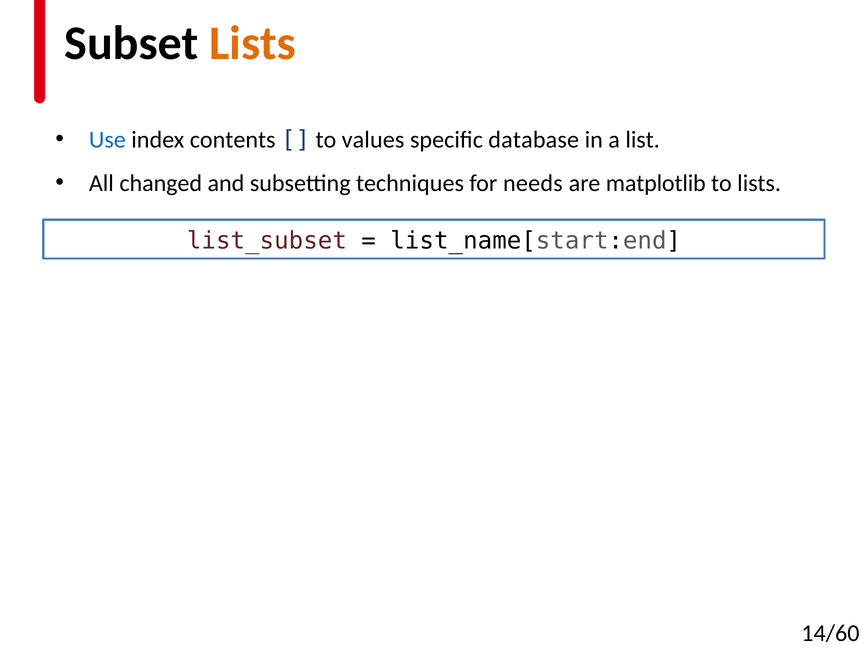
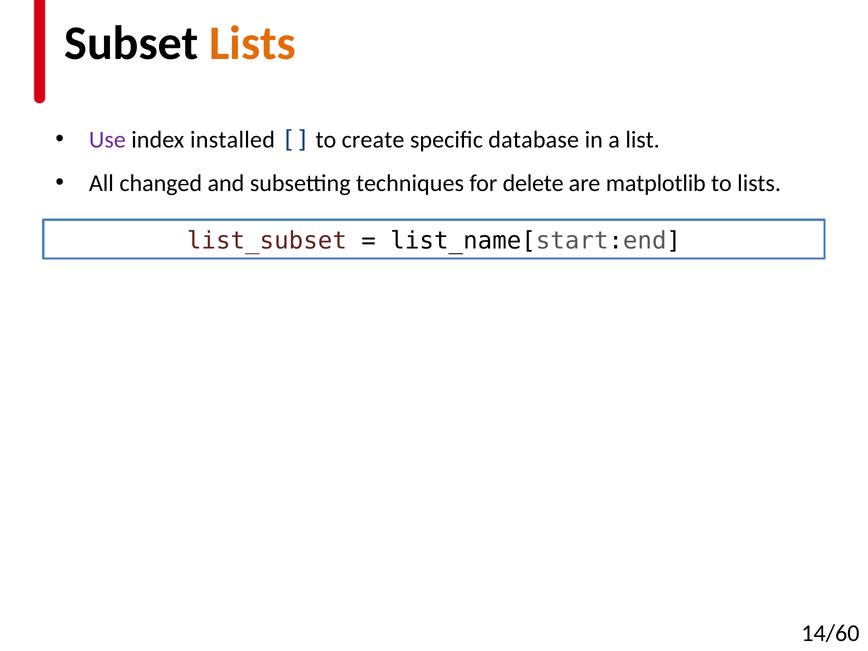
Use colour: blue -> purple
contents: contents -> installed
values: values -> create
needs: needs -> delete
